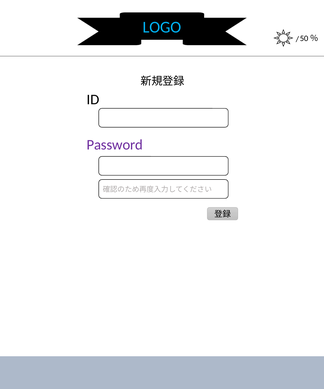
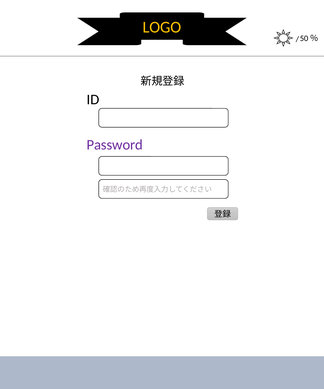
LOGO colour: light blue -> yellow
